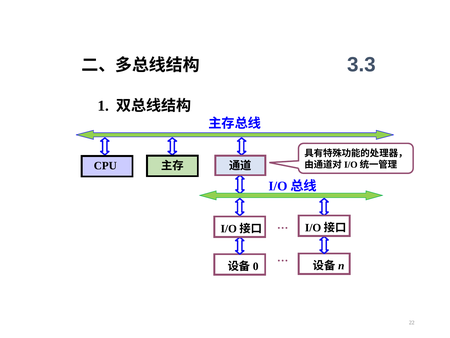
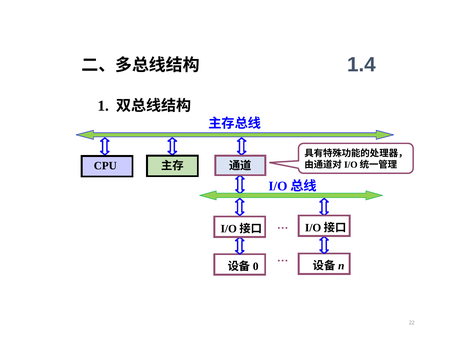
3.3: 3.3 -> 1.4
